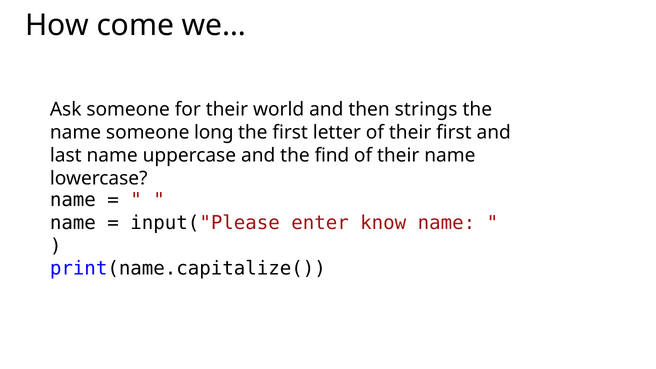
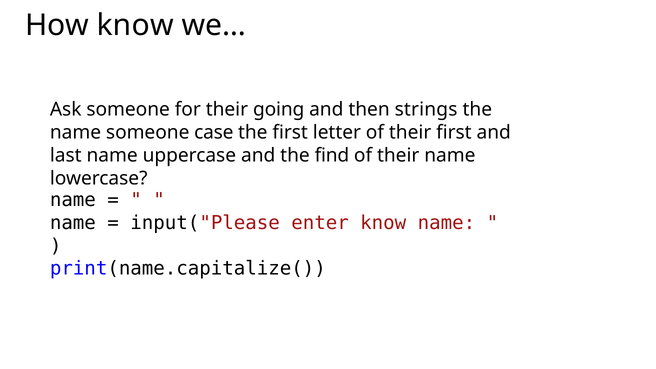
How come: come -> know
world: world -> going
long: long -> case
